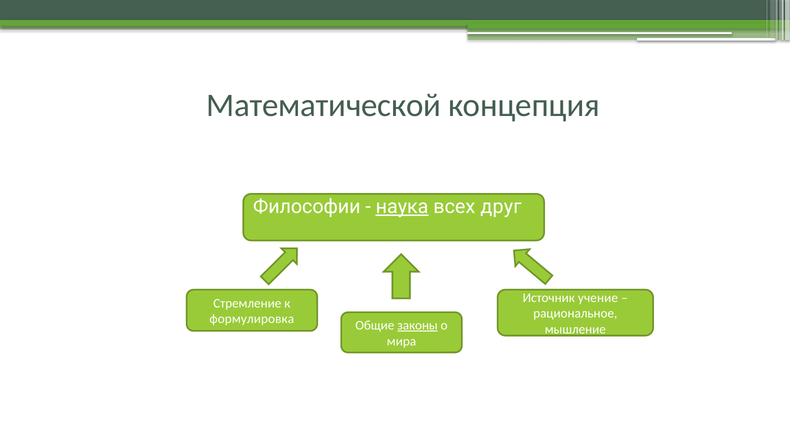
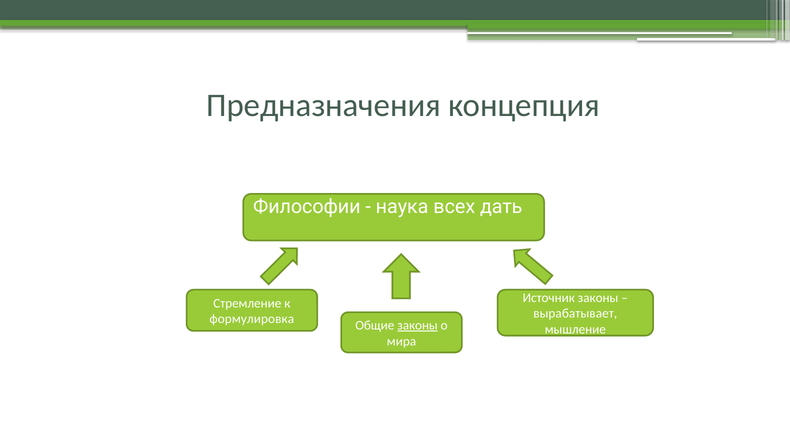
Математической: Математической -> Предназначения
наука underline: present -> none
друг: друг -> дать
Источник учение: учение -> законы
рациональное: рациональное -> вырабатывает
